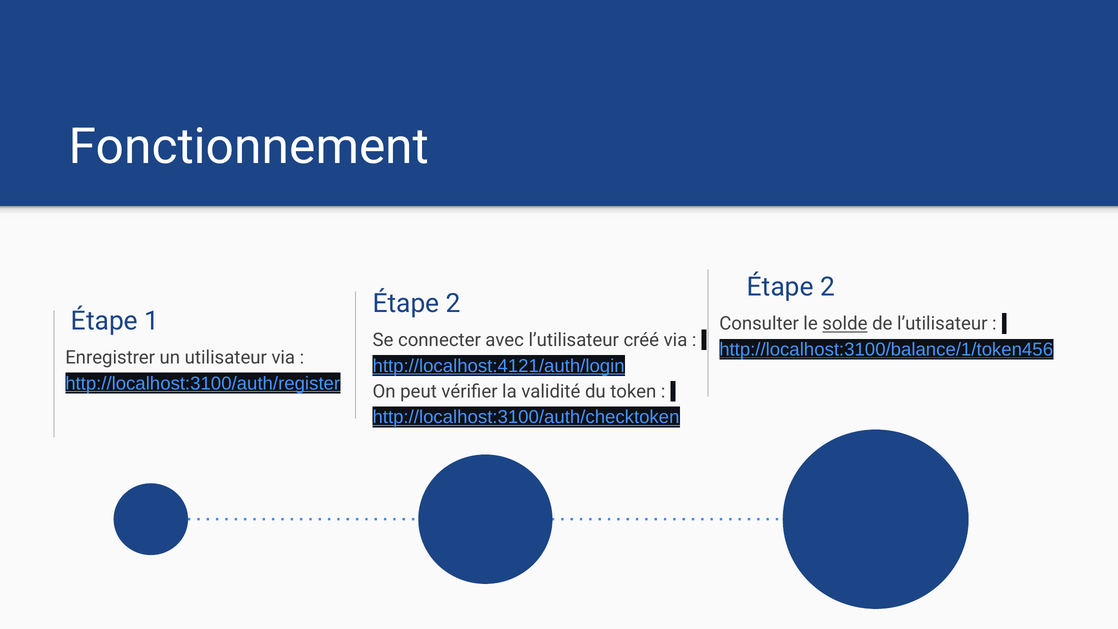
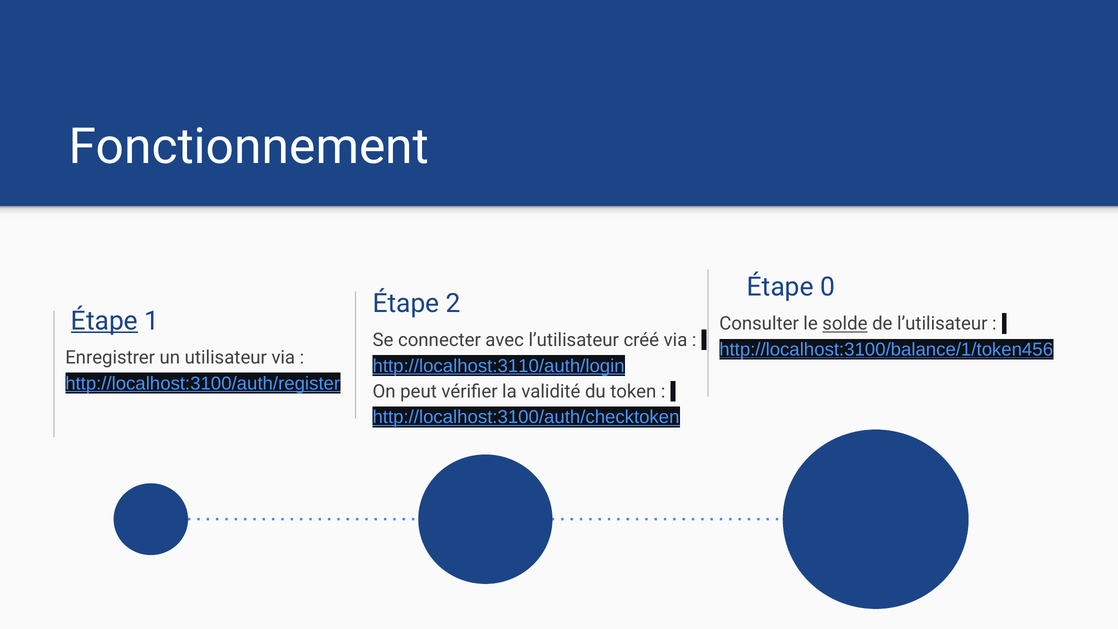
2 at (828, 287): 2 -> 0
Étape at (104, 321) underline: none -> present
http://localhost:4121/auth/login: http://localhost:4121/auth/login -> http://localhost:3110/auth/login
